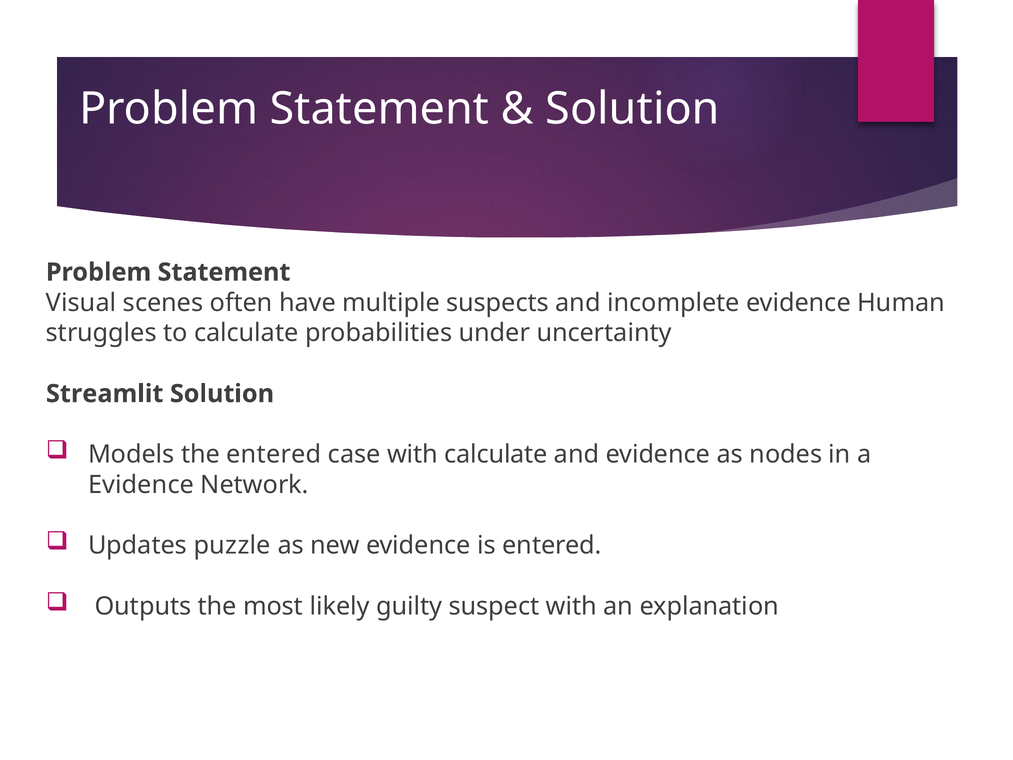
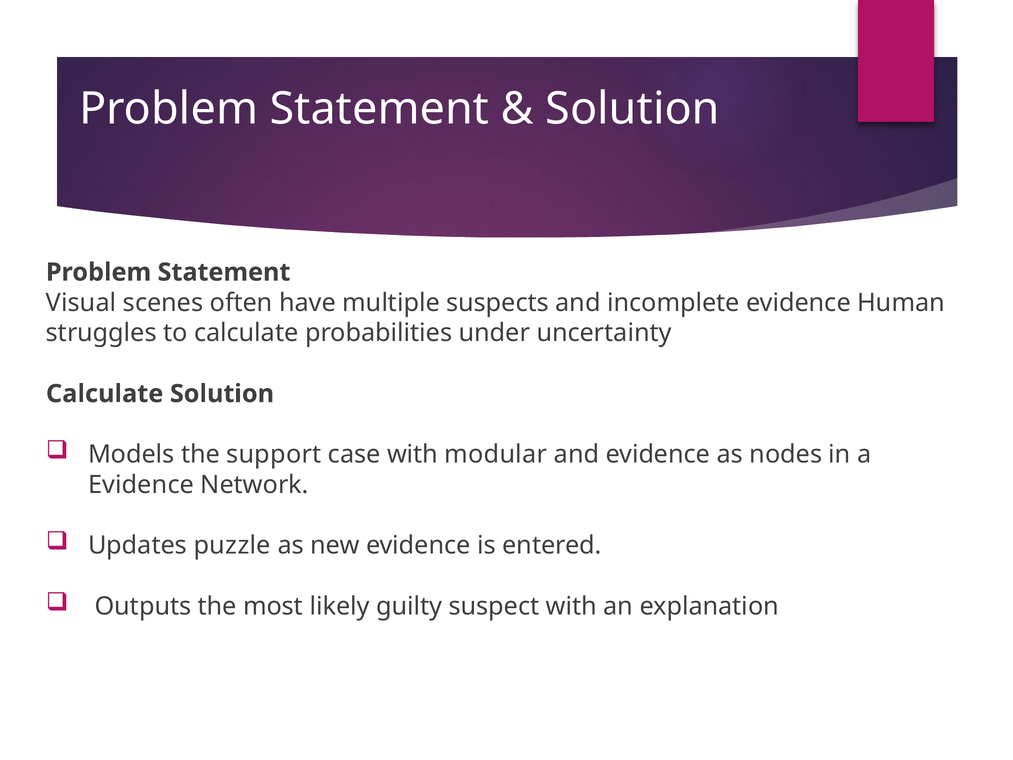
Streamlit at (105, 394): Streamlit -> Calculate
the entered: entered -> support
with calculate: calculate -> modular
